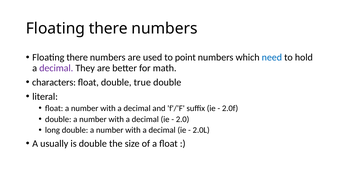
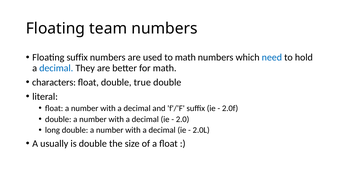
there at (108, 29): there -> team
there at (77, 57): there -> suffix
to point: point -> math
decimal at (56, 68) colour: purple -> blue
